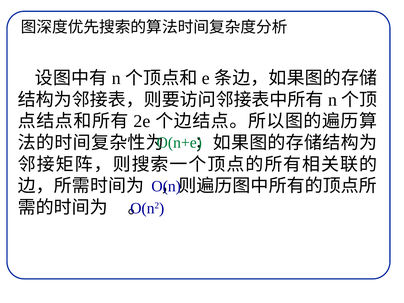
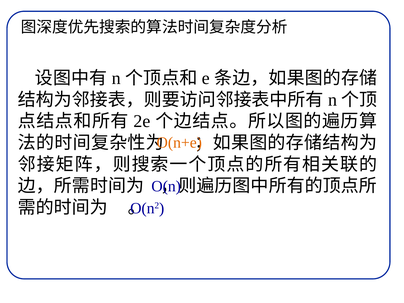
O(n+e colour: green -> orange
